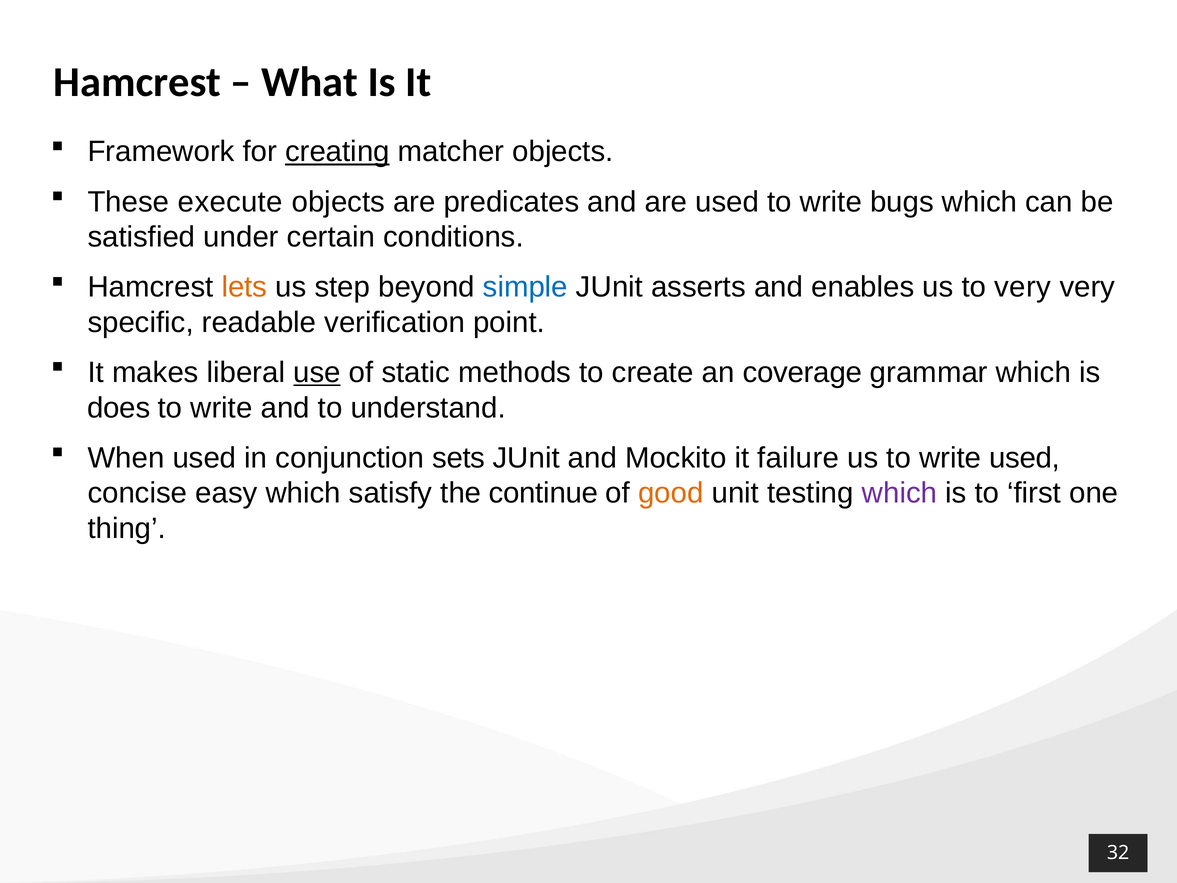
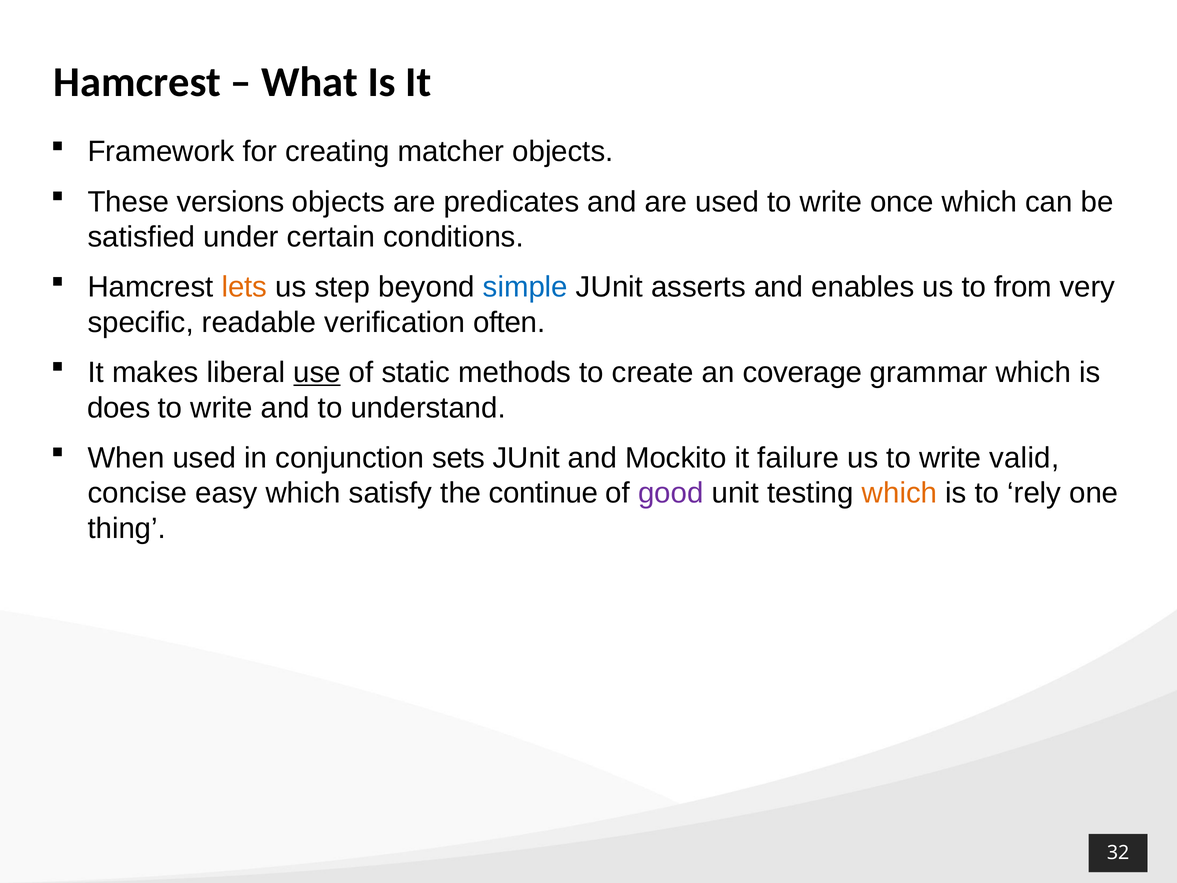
creating underline: present -> none
execute: execute -> versions
bugs: bugs -> once
to very: very -> from
point: point -> often
write used: used -> valid
good colour: orange -> purple
which at (900, 493) colour: purple -> orange
first: first -> rely
